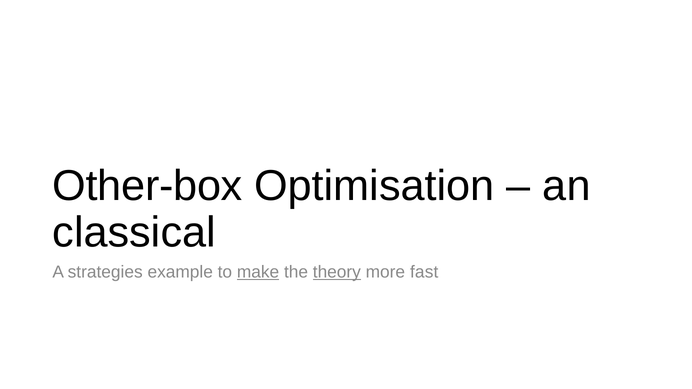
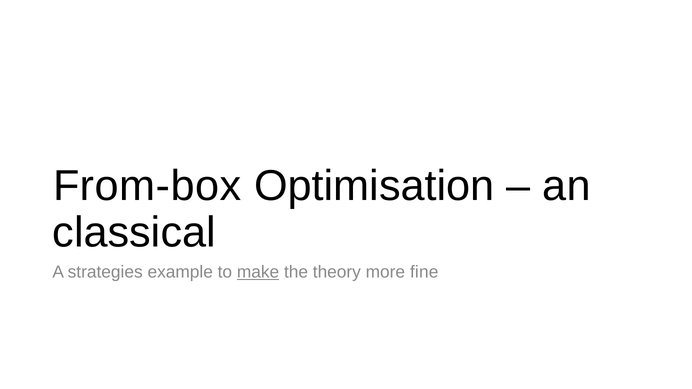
Other-box: Other-box -> From-box
theory underline: present -> none
fast: fast -> fine
